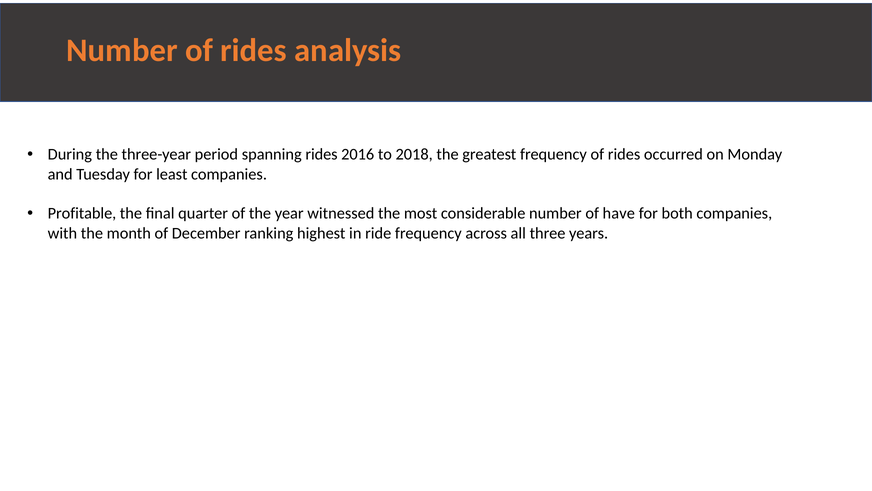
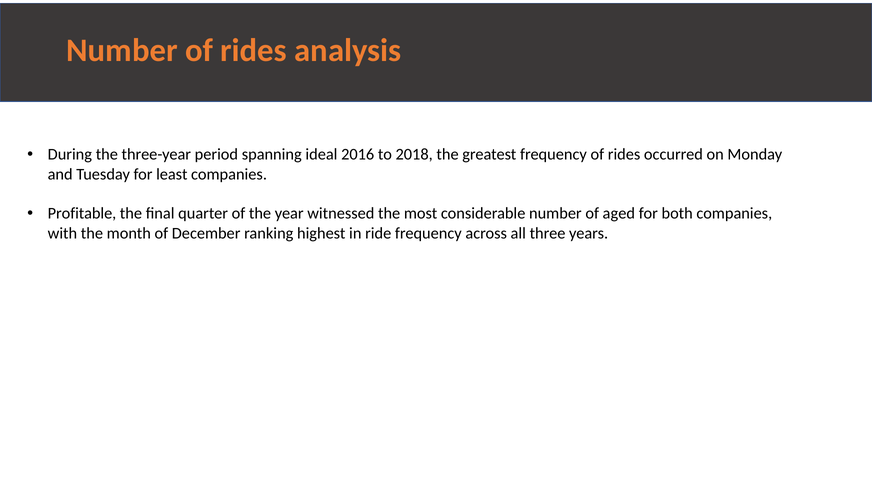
spanning rides: rides -> ideal
have: have -> aged
